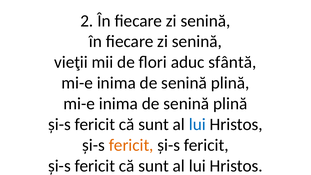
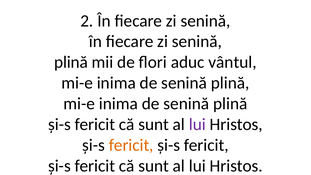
vieţii at (71, 62): vieţii -> plină
sfântă: sfântă -> vântul
lui at (197, 124) colour: blue -> purple
